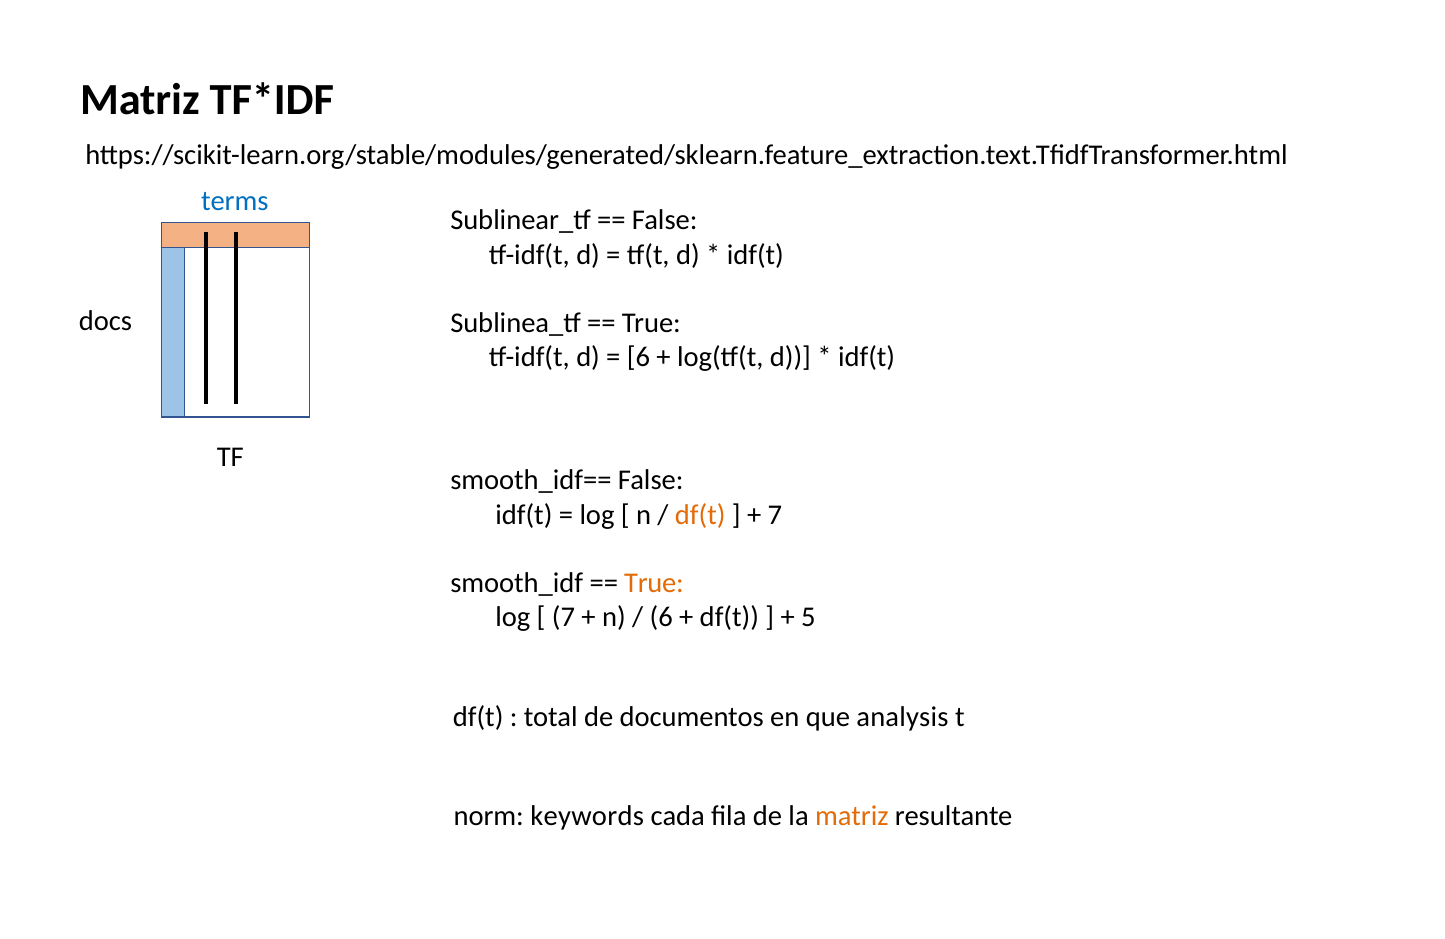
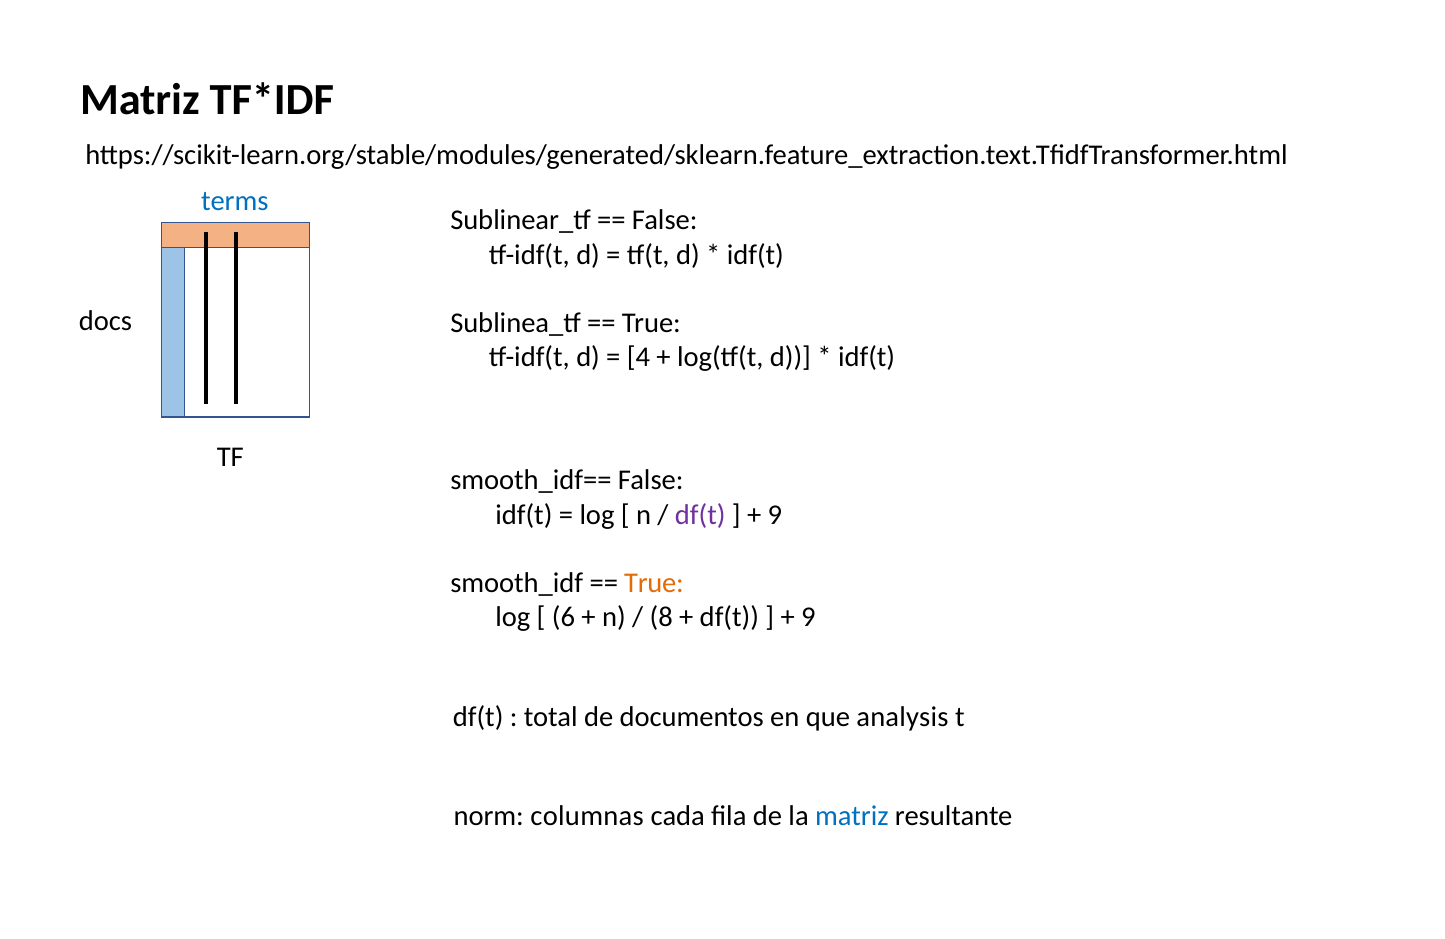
6 at (639, 357): 6 -> 4
df(t at (700, 514) colour: orange -> purple
7 at (775, 514): 7 -> 9
7 at (563, 617): 7 -> 6
6 at (661, 617): 6 -> 8
5 at (808, 617): 5 -> 9
keywords: keywords -> columnas
matriz at (852, 816) colour: orange -> blue
